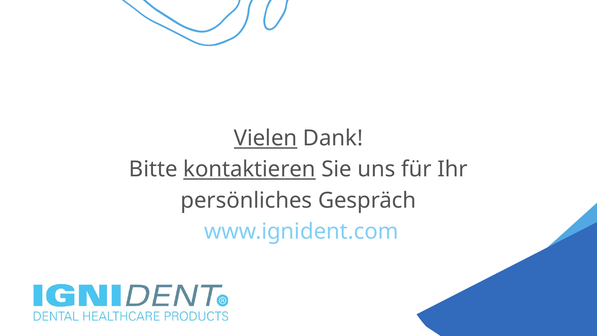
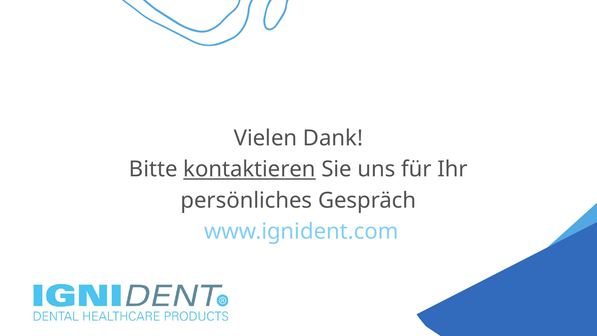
Vielen underline: present -> none
